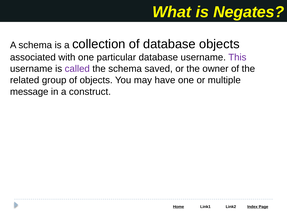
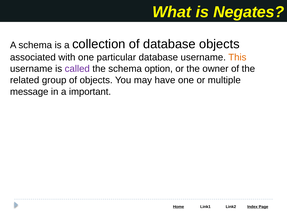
This colour: purple -> orange
saved: saved -> option
construct: construct -> important
